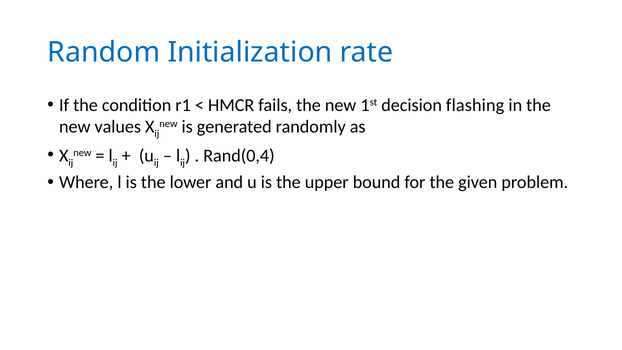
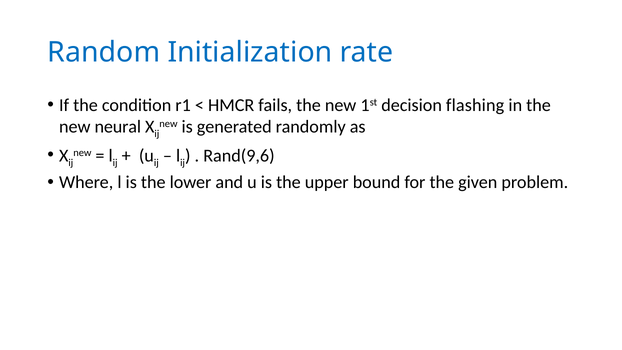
values: values -> neural
Rand(0,4: Rand(0,4 -> Rand(9,6
